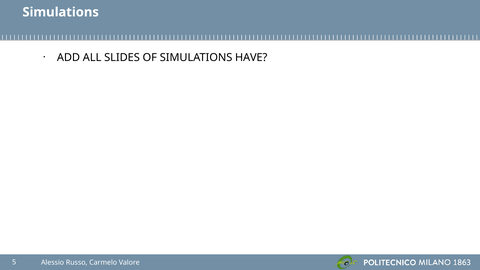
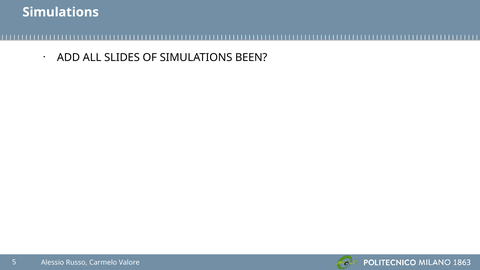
HAVE: HAVE -> BEEN
